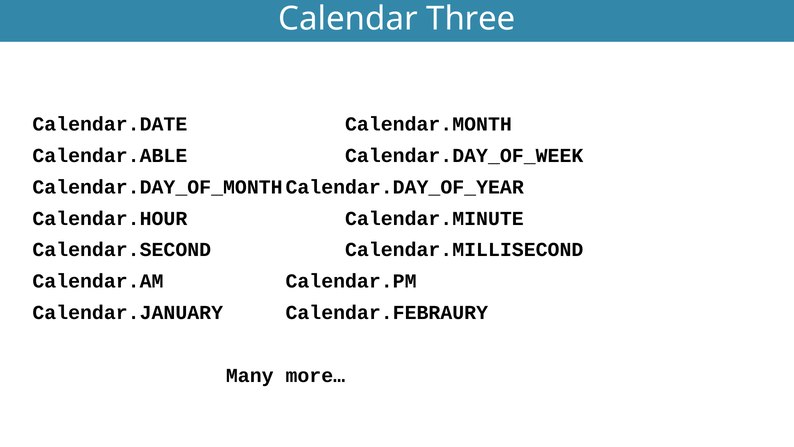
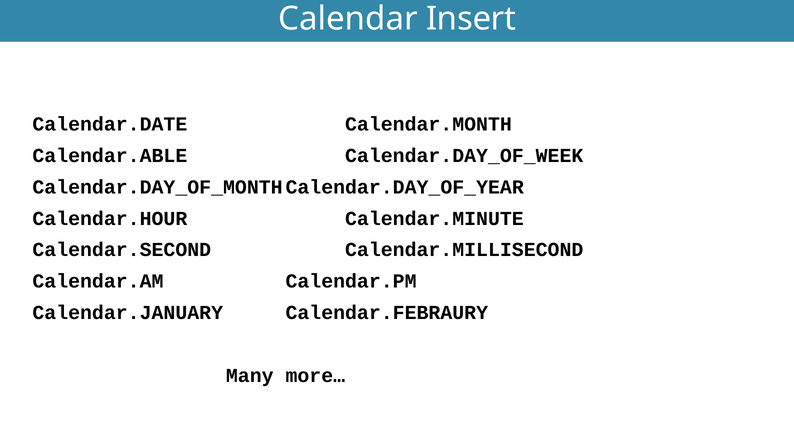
Three: Three -> Insert
